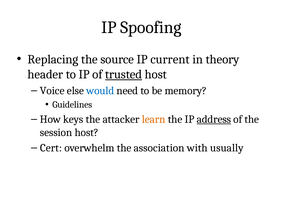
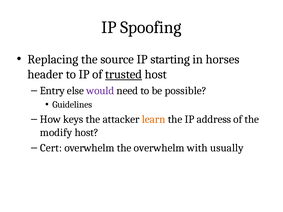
current: current -> starting
theory: theory -> horses
Voice: Voice -> Entry
would colour: blue -> purple
memory: memory -> possible
address underline: present -> none
session: session -> modify
the association: association -> overwhelm
